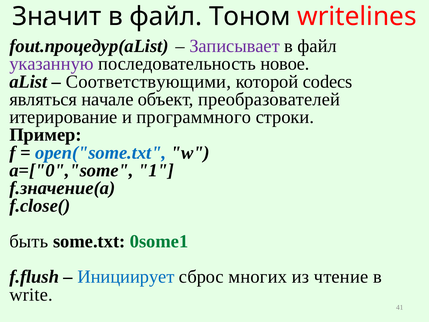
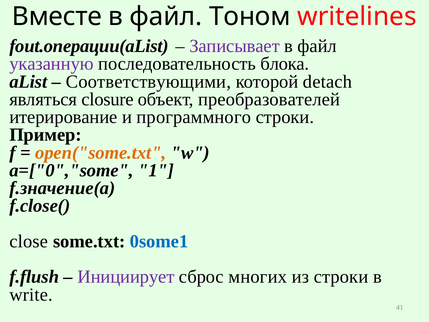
Значит: Значит -> Вместе
fout.процедур(aList: fout.процедур(aList -> fout.операции(aList
новое: новое -> блока
codecs: codecs -> detach
начале: начале -> closure
open("some.txt colour: blue -> orange
быть: быть -> close
0some1 colour: green -> blue
Инициирует colour: blue -> purple
из чтение: чтение -> строки
